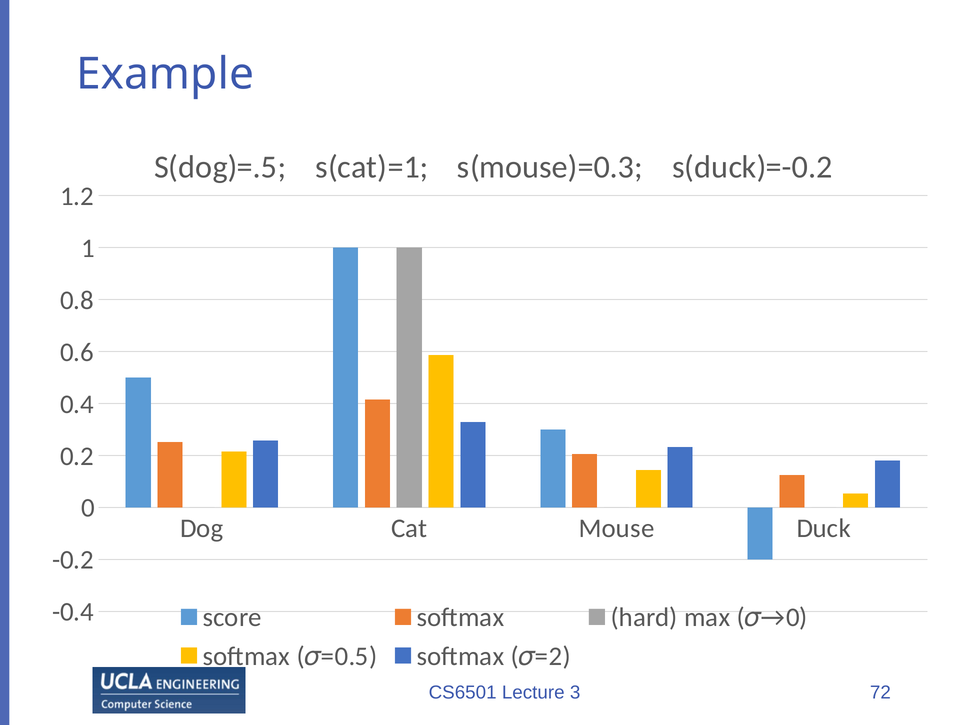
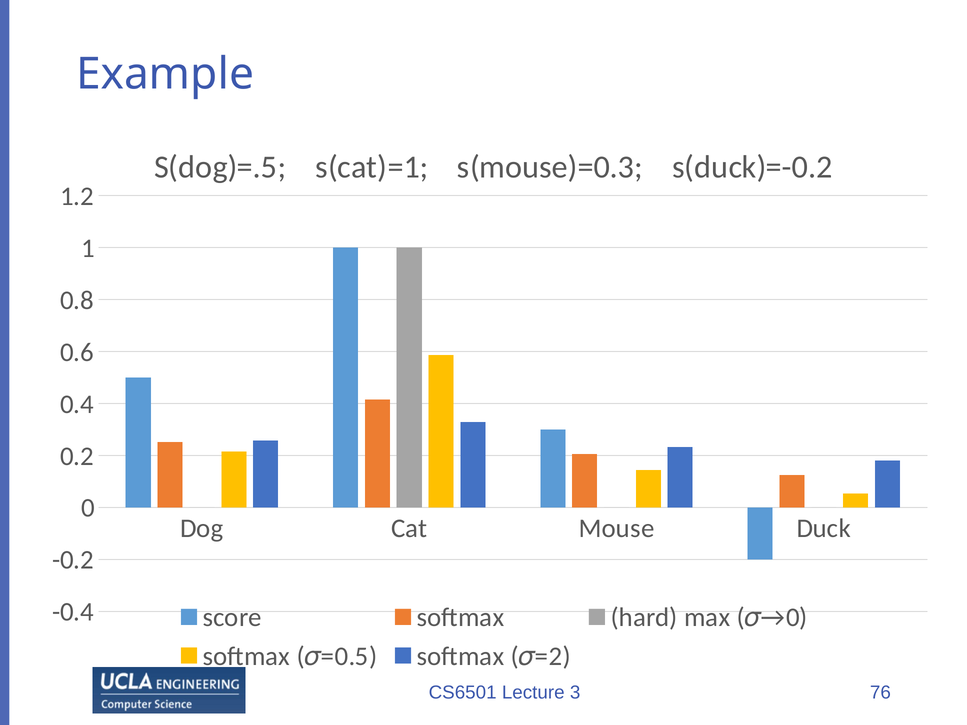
72: 72 -> 76
